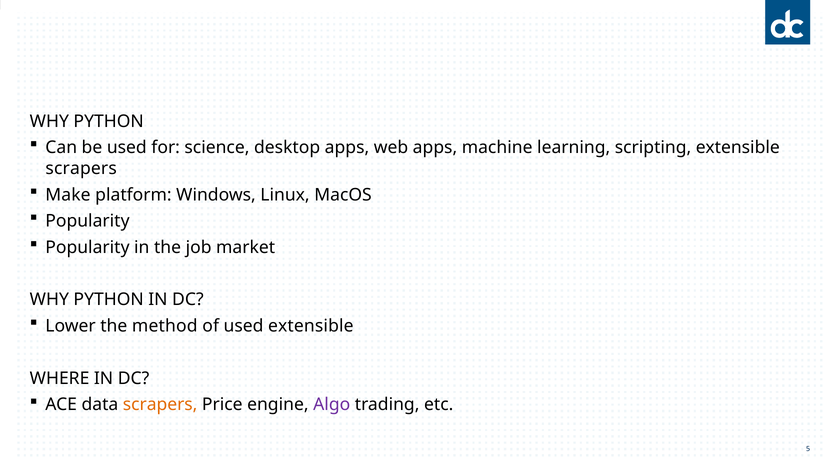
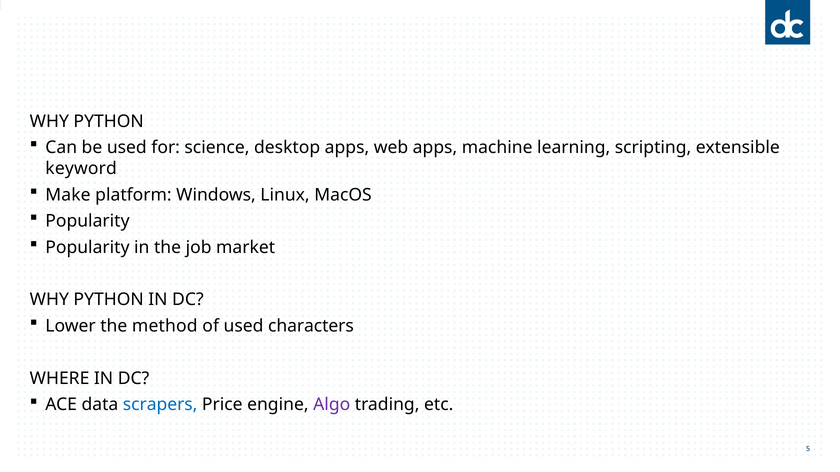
scrapers at (81, 169): scrapers -> keyword
used extensible: extensible -> characters
scrapers at (160, 405) colour: orange -> blue
